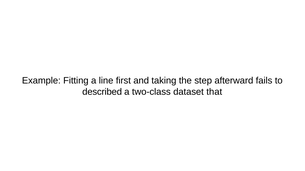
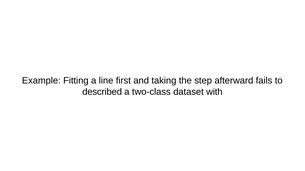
that: that -> with
